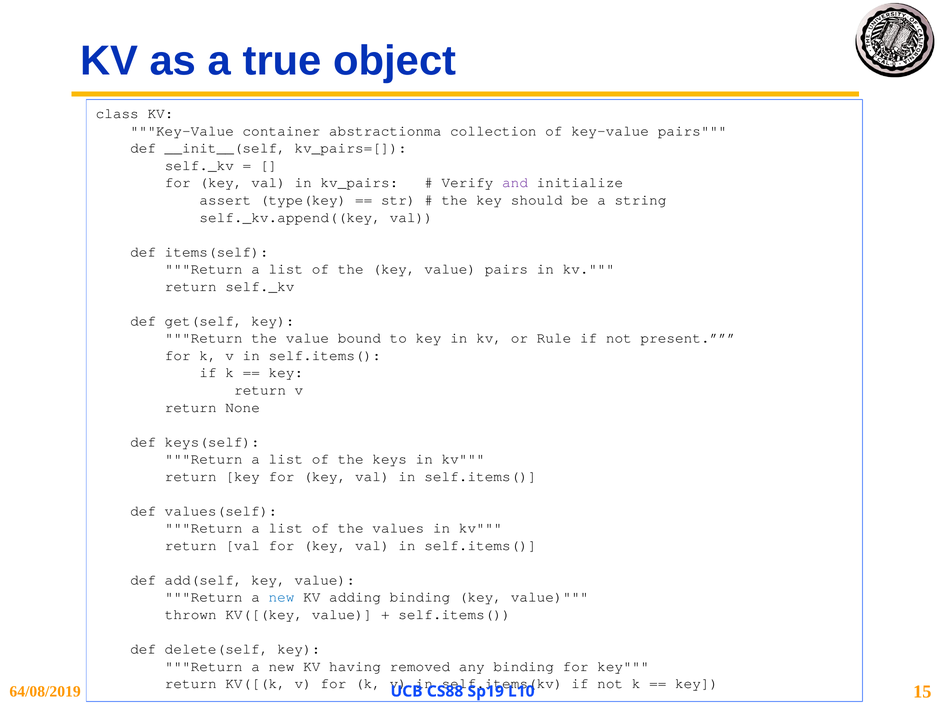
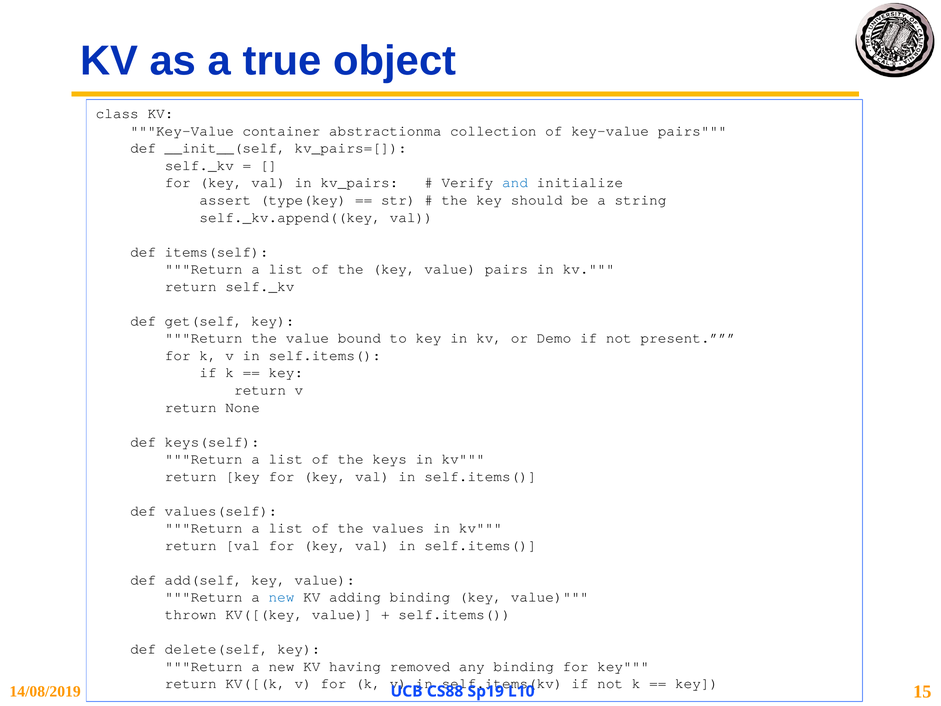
and colour: purple -> blue
Rule: Rule -> Demo
64/08/2019: 64/08/2019 -> 14/08/2019
